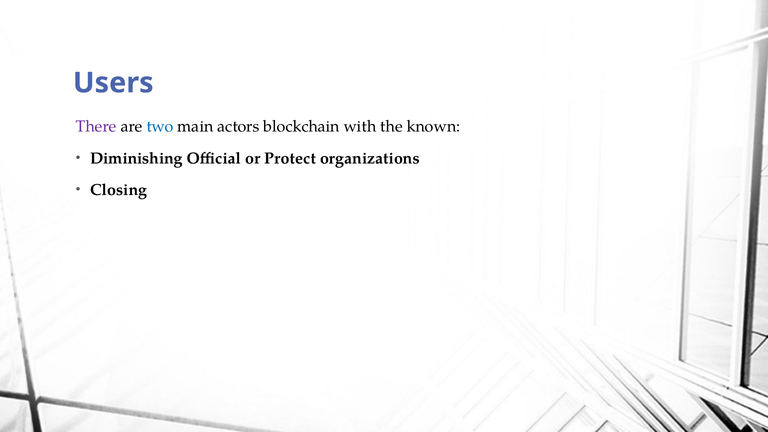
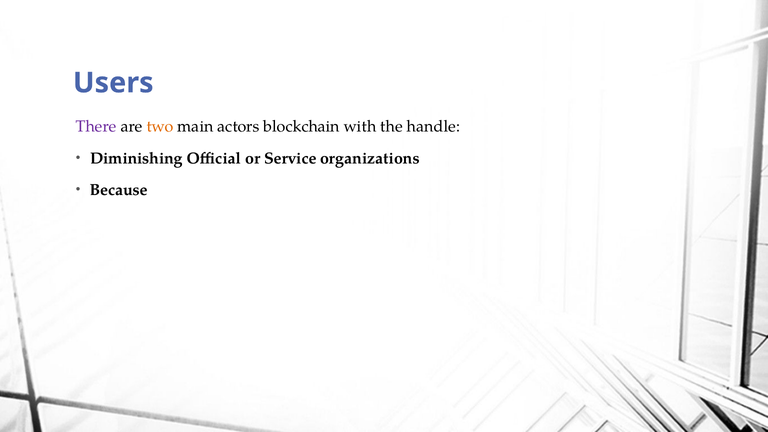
two colour: blue -> orange
known: known -> handle
Protect: Protect -> Service
Closing: Closing -> Because
